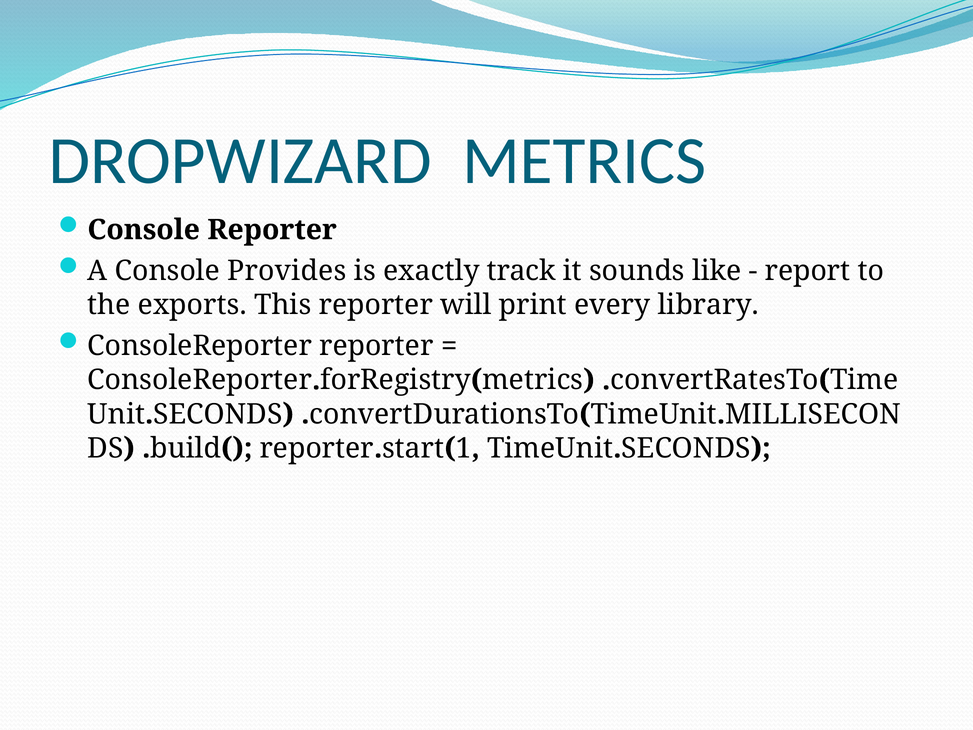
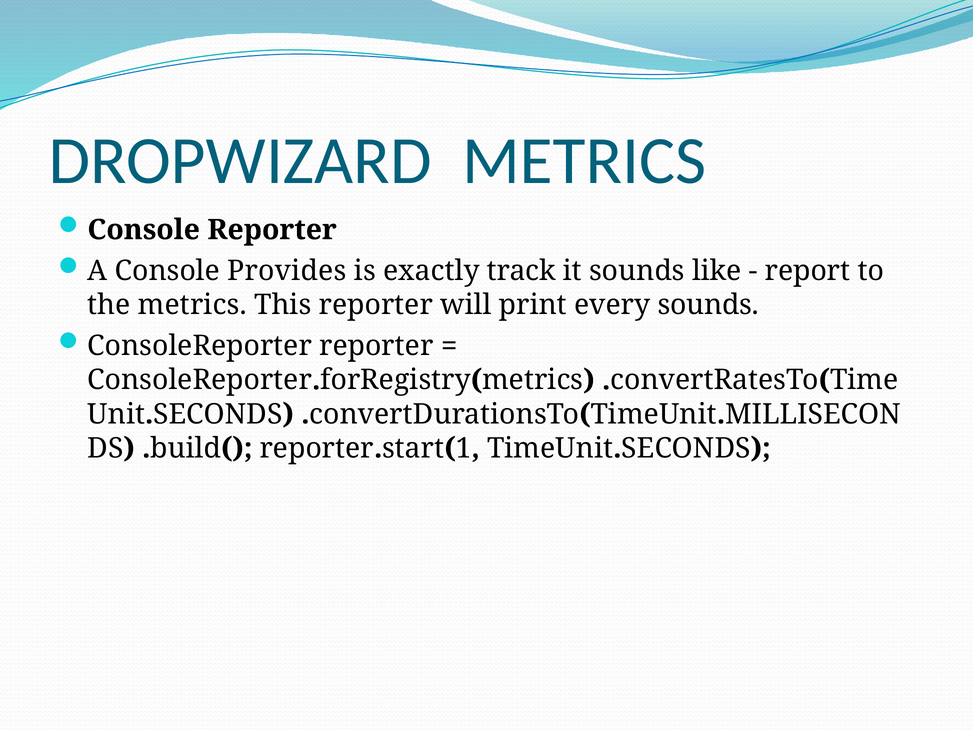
the exports: exports -> metrics
every library: library -> sounds
